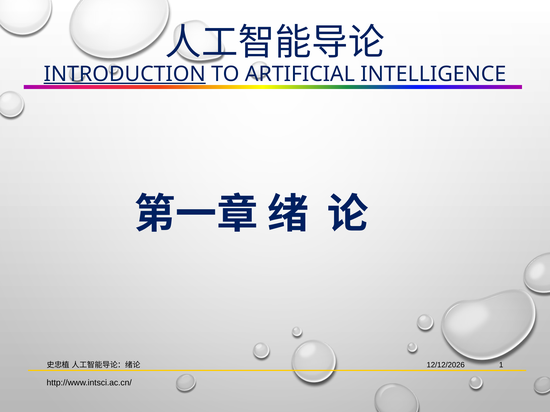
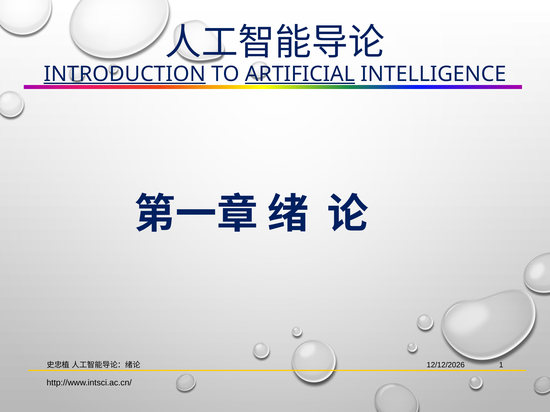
ARTIFICIAL underline: none -> present
